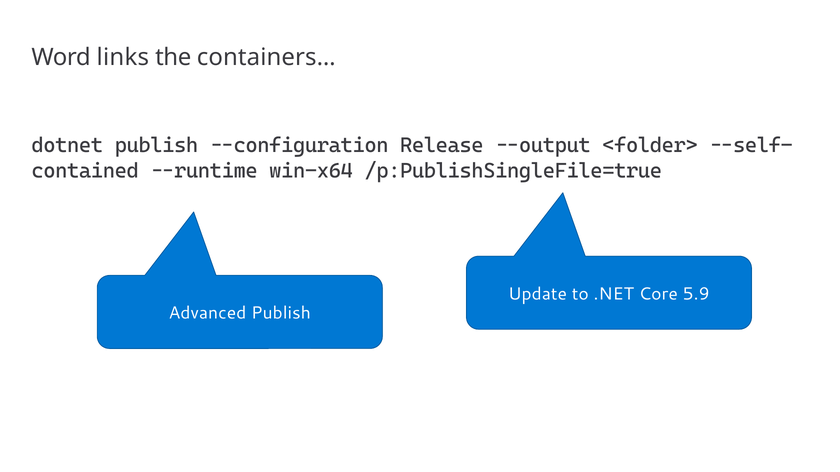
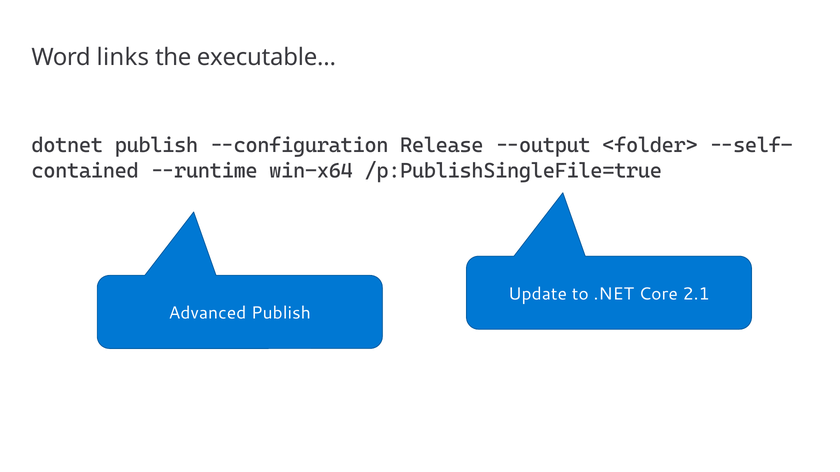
containers…: containers… -> executable…
5.9: 5.9 -> 2.1
